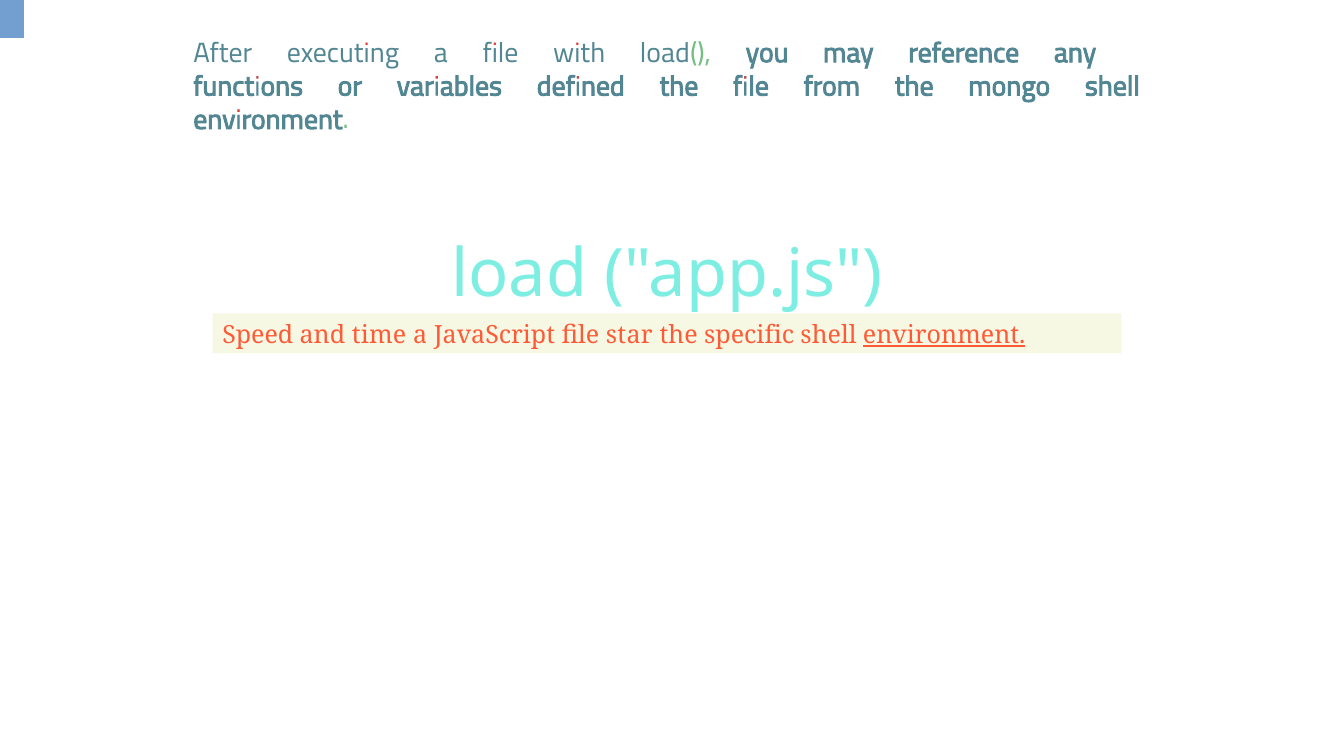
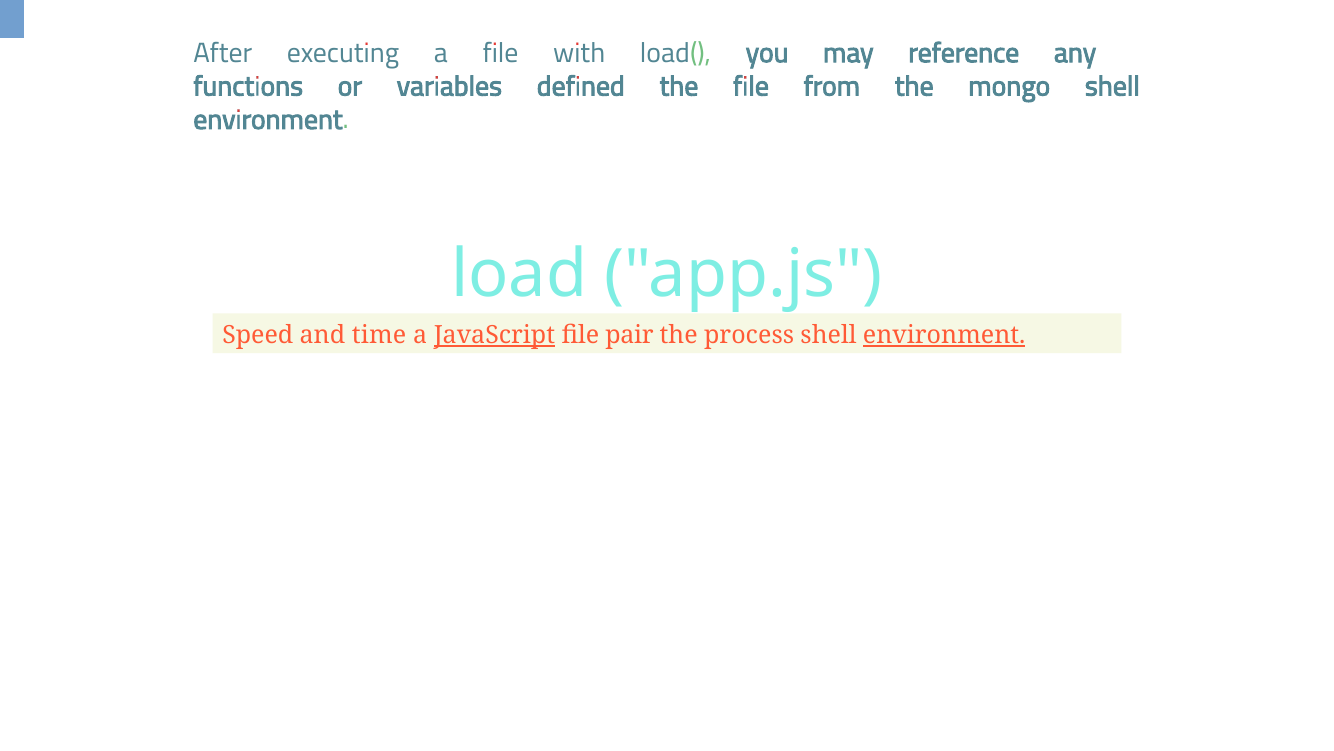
JavaScript underline: none -> present
star: star -> pair
specific: specific -> process
